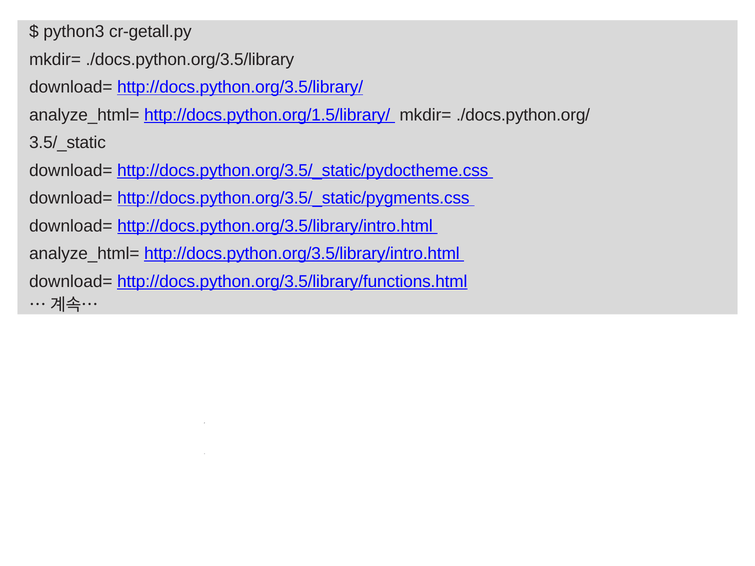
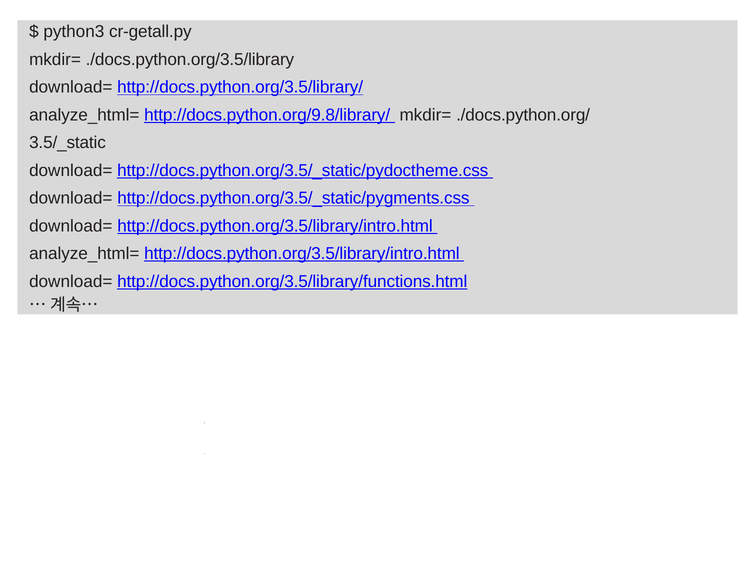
http://docs.python.org/1.5/library/: http://docs.python.org/1.5/library/ -> http://docs.python.org/9.8/library/
